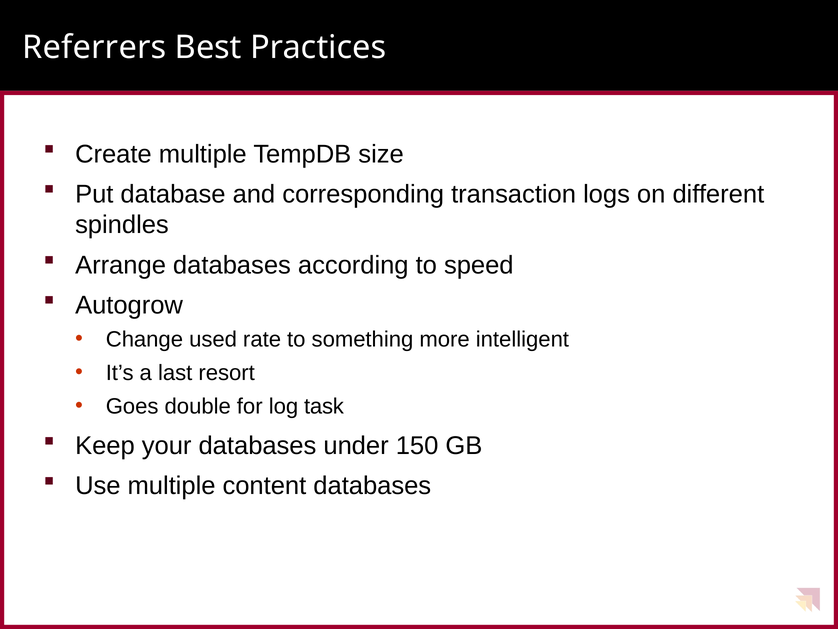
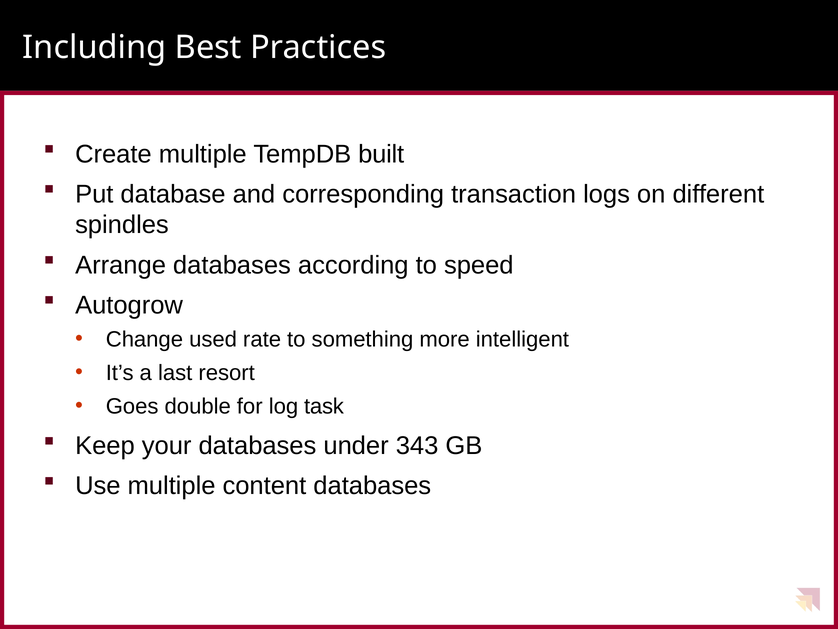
Referrers: Referrers -> Including
size: size -> built
150: 150 -> 343
